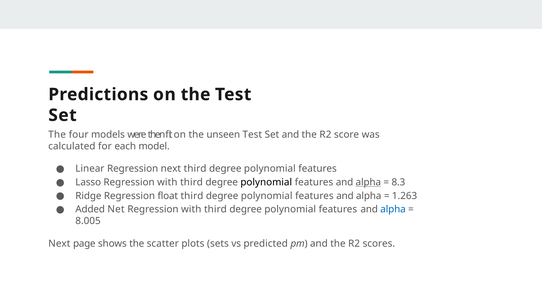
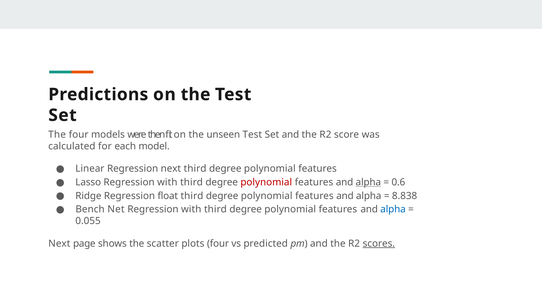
polynomial at (266, 182) colour: black -> red
8.3: 8.3 -> 0.6
1.263: 1.263 -> 8.838
Added: Added -> Bench
8.005: 8.005 -> 0.055
plots sets: sets -> four
scores underline: none -> present
